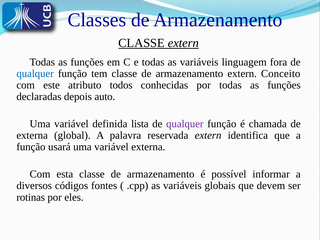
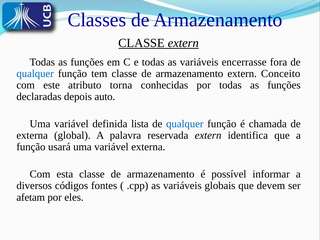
linguagem: linguagem -> encerrasse
todos: todos -> torna
qualquer at (185, 124) colour: purple -> blue
rotinas: rotinas -> afetam
